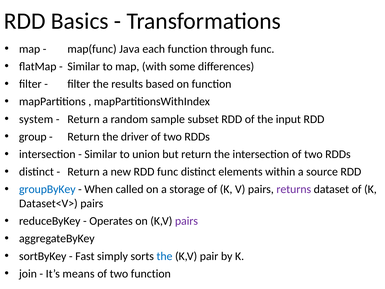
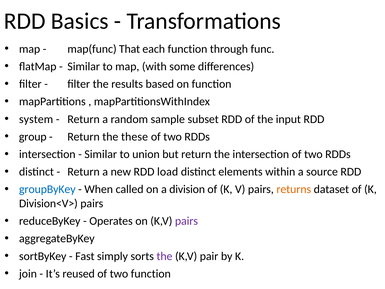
Java: Java -> That
driver: driver -> these
RDD func: func -> load
storage: storage -> division
returns colour: purple -> orange
Dataset<V>: Dataset<V> -> Division<V>
the at (164, 256) colour: blue -> purple
means: means -> reused
